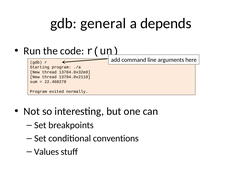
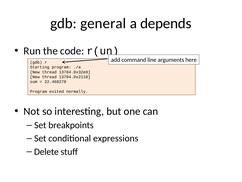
conventions: conventions -> expressions
Values: Values -> Delete
